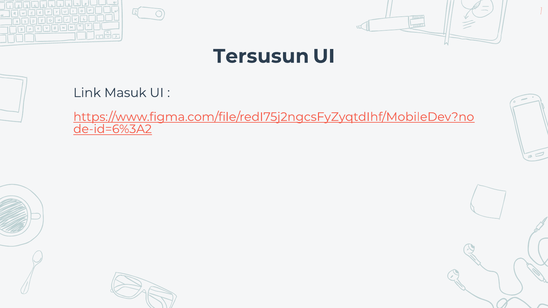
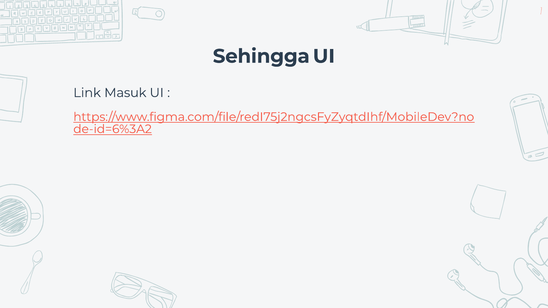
Tersusun: Tersusun -> Sehingga
